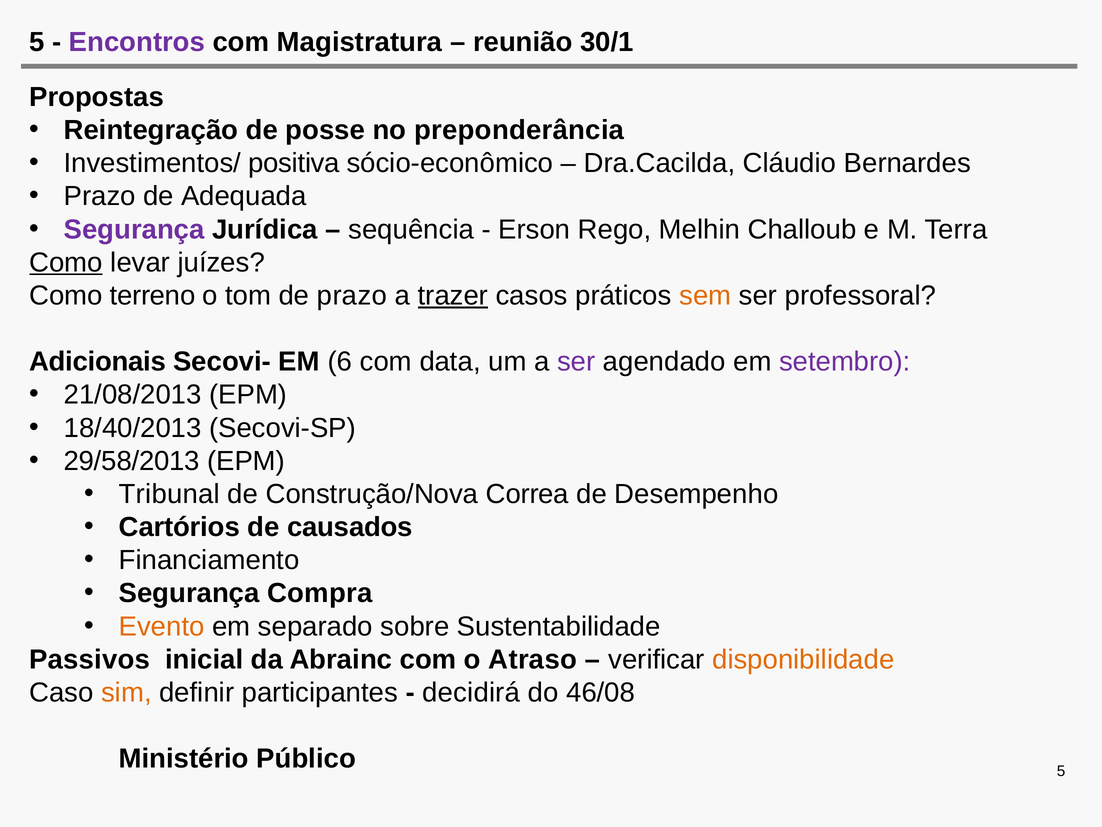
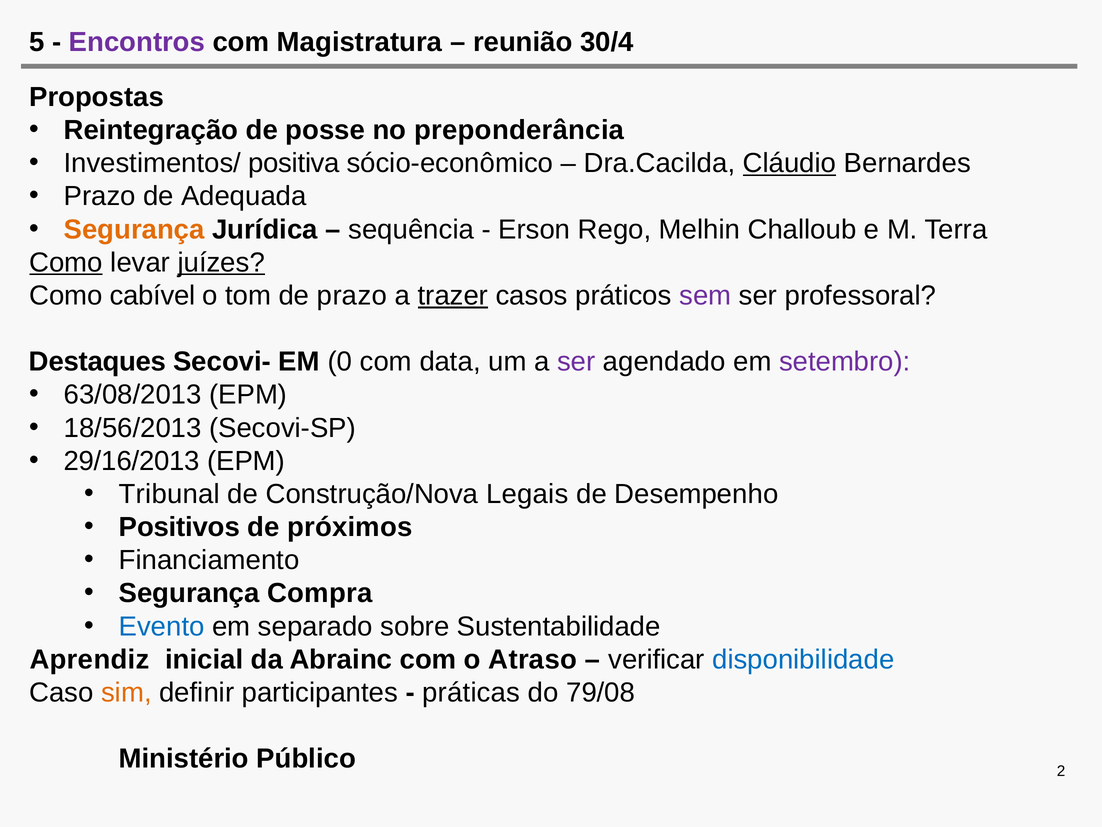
30/1: 30/1 -> 30/4
Cláudio underline: none -> present
Segurança at (134, 229) colour: purple -> orange
juízes underline: none -> present
terreno: terreno -> cabível
sem colour: orange -> purple
Adicionais: Adicionais -> Destaques
6: 6 -> 0
21/08/2013: 21/08/2013 -> 63/08/2013
18/40/2013: 18/40/2013 -> 18/56/2013
29/58/2013: 29/58/2013 -> 29/16/2013
Correa: Correa -> Legais
Cartórios: Cartórios -> Positivos
causados: causados -> próximos
Evento colour: orange -> blue
Passivos: Passivos -> Aprendiz
disponibilidade colour: orange -> blue
decidirá: decidirá -> práticas
46/08: 46/08 -> 79/08
Público 5: 5 -> 2
